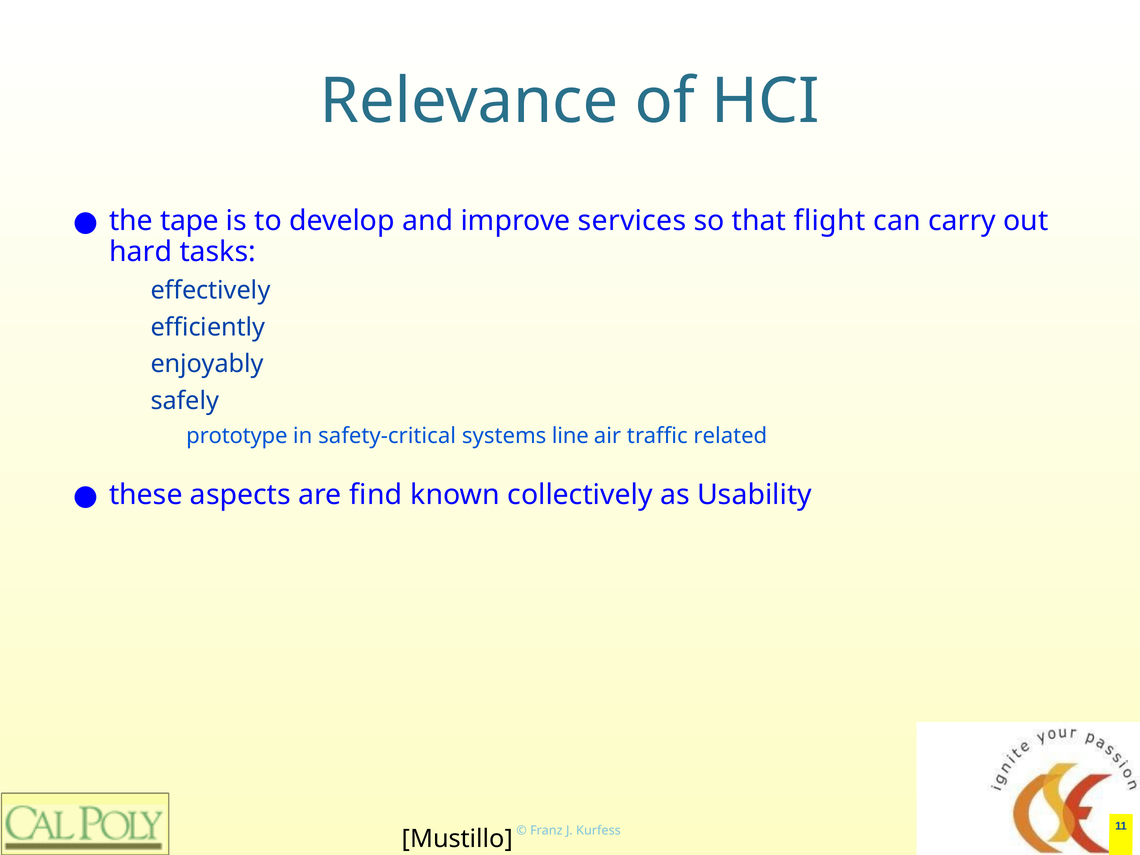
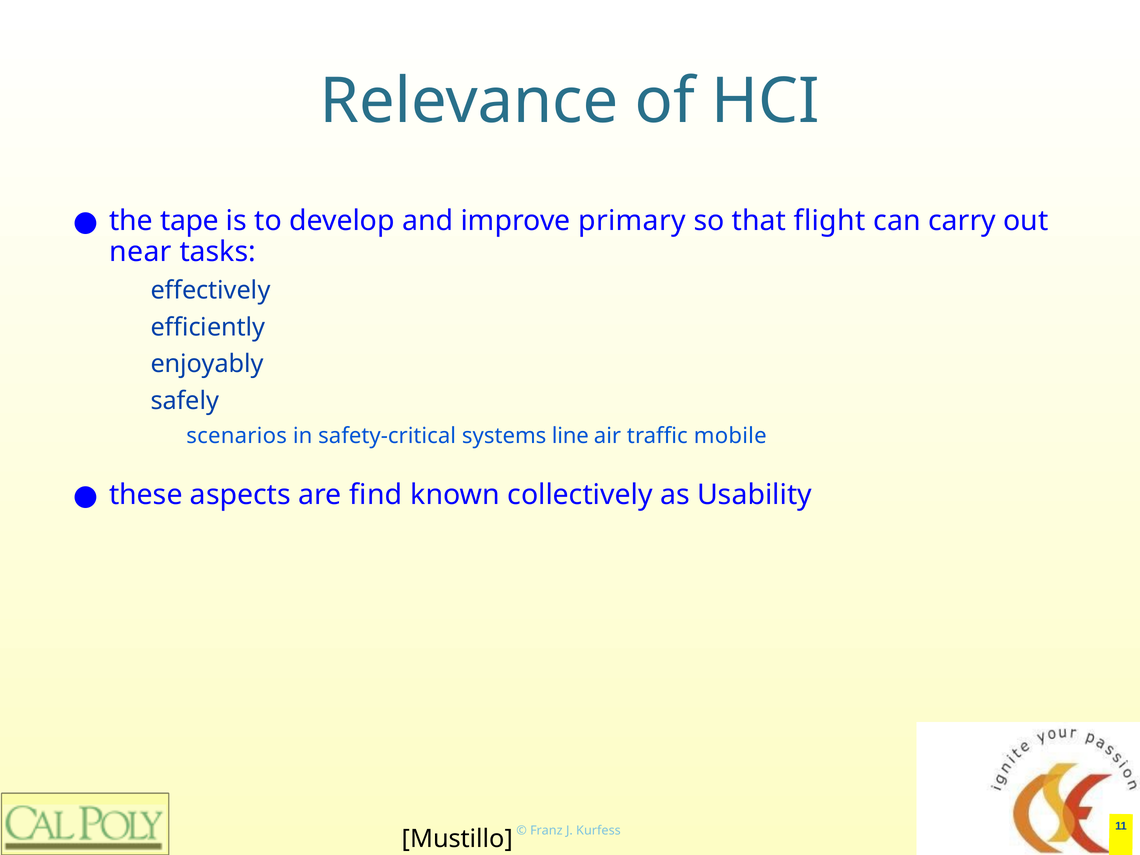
services: services -> primary
hard: hard -> near
prototype: prototype -> scenarios
related: related -> mobile
